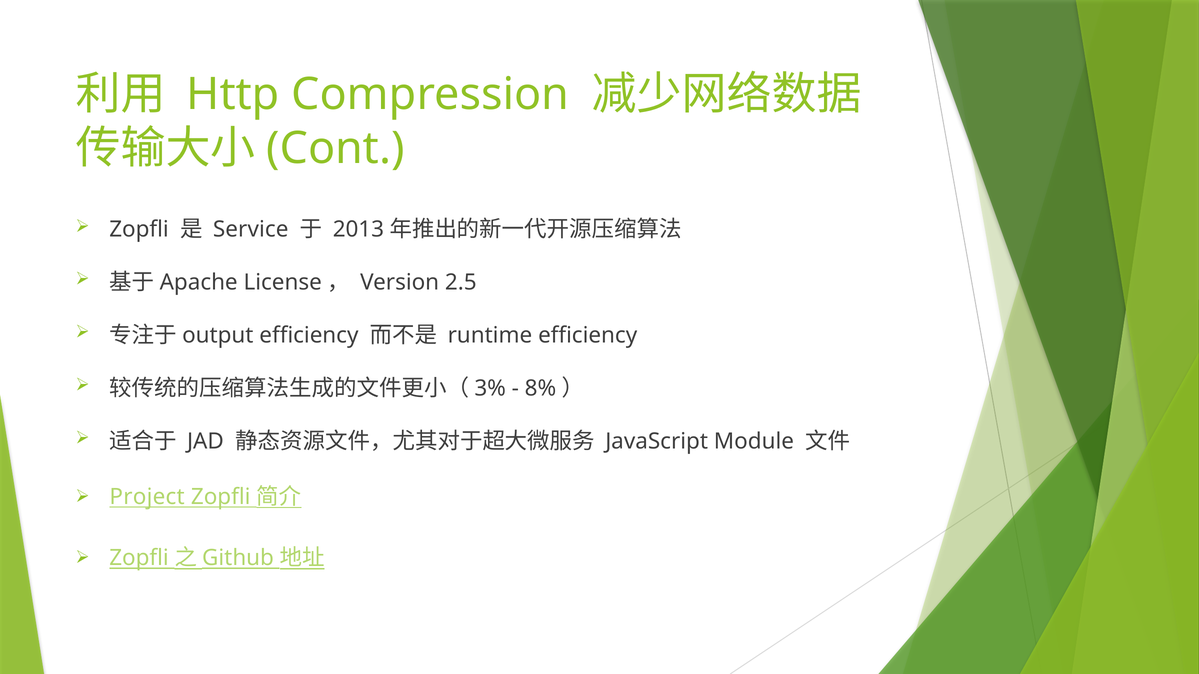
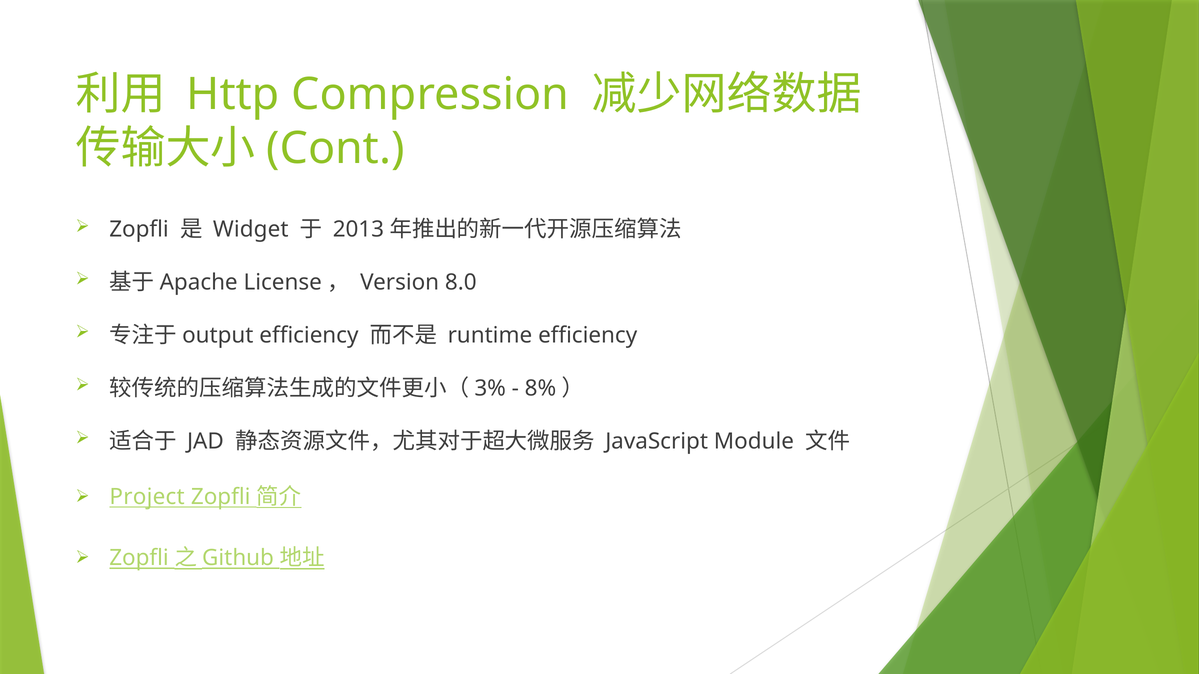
Service: Service -> Widget
2.5: 2.5 -> 8.0
